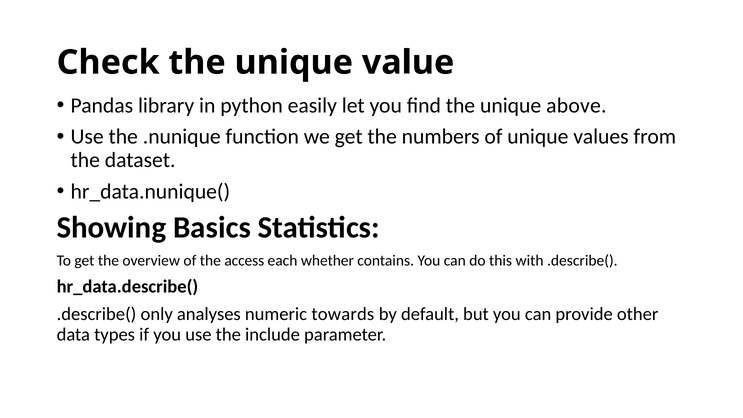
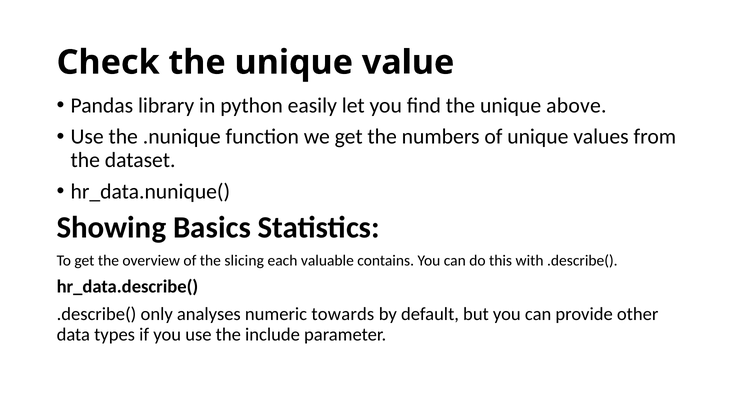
access: access -> slicing
whether: whether -> valuable
